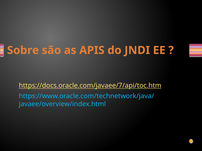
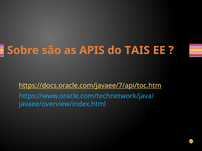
JNDI: JNDI -> TAIS
